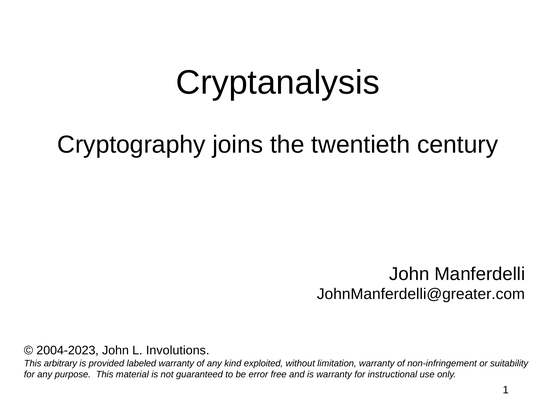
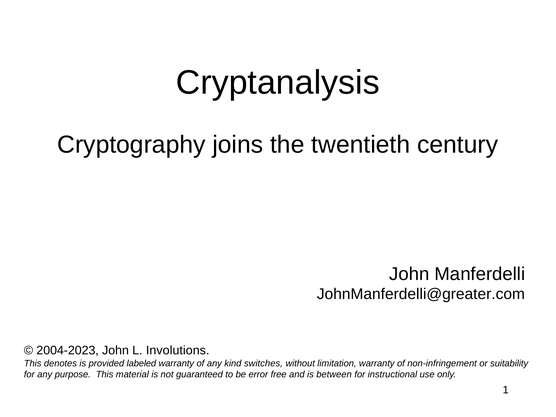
arbitrary: arbitrary -> denotes
exploited: exploited -> switches
is warranty: warranty -> between
